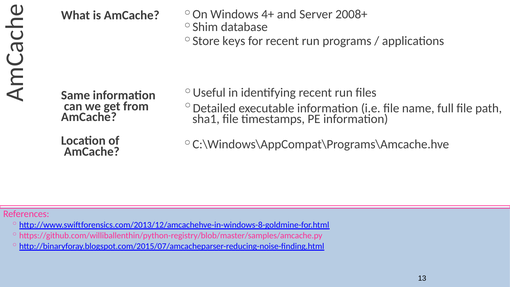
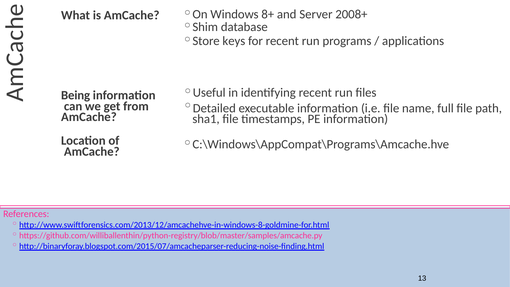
4+: 4+ -> 8+
Same: Same -> Being
